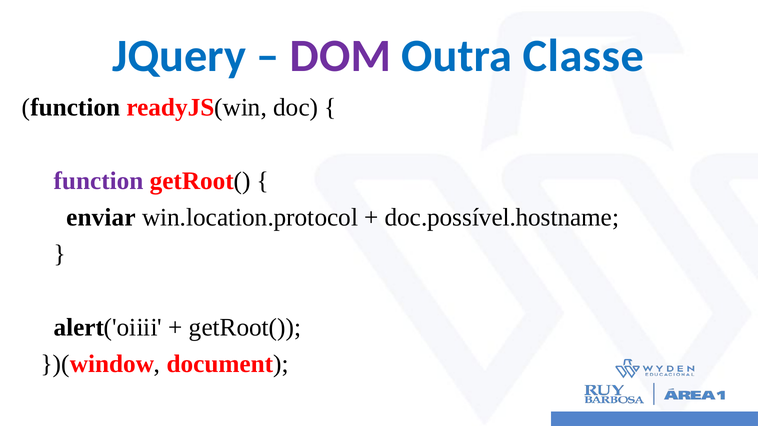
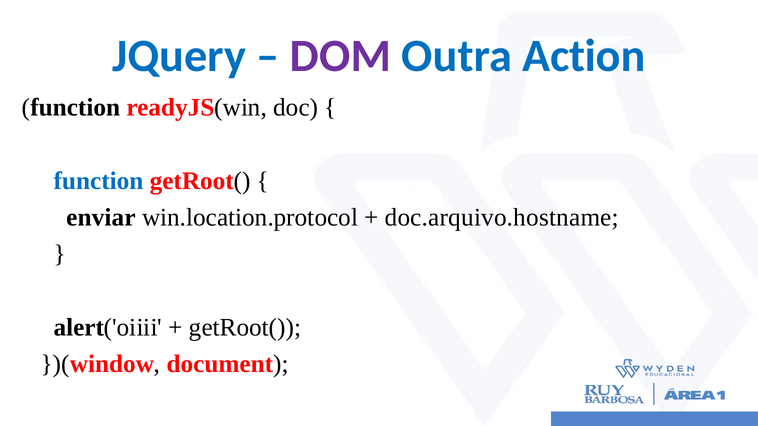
Classe: Classe -> Action
function at (98, 181) colour: purple -> blue
doc.possível.hostname: doc.possível.hostname -> doc.arquivo.hostname
